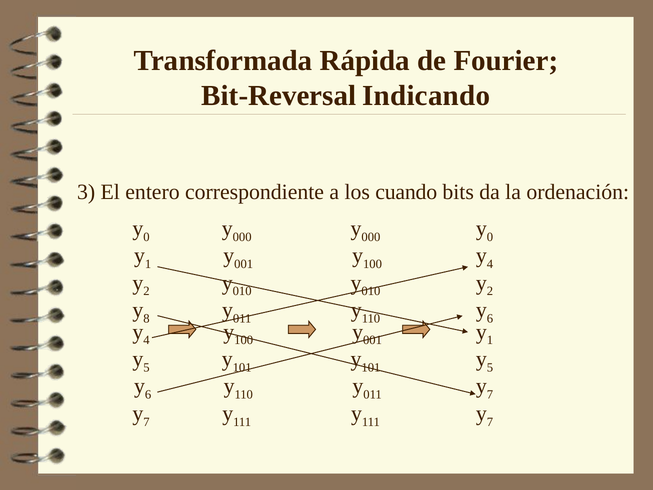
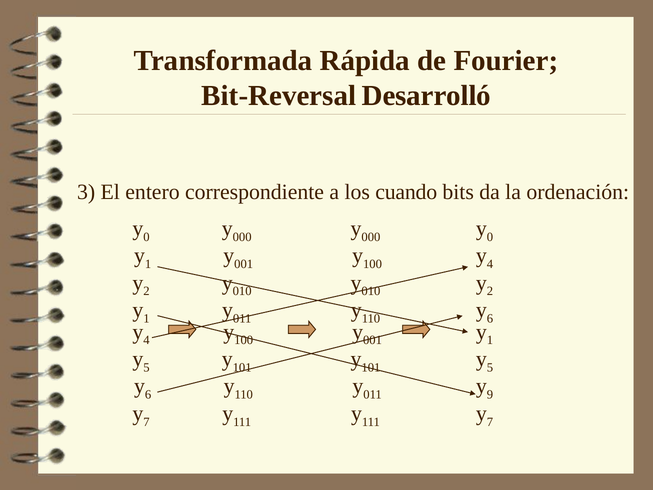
Indicando: Indicando -> Desarrolló
8 at (146, 318): 8 -> 1
7 at (490, 395): 7 -> 9
